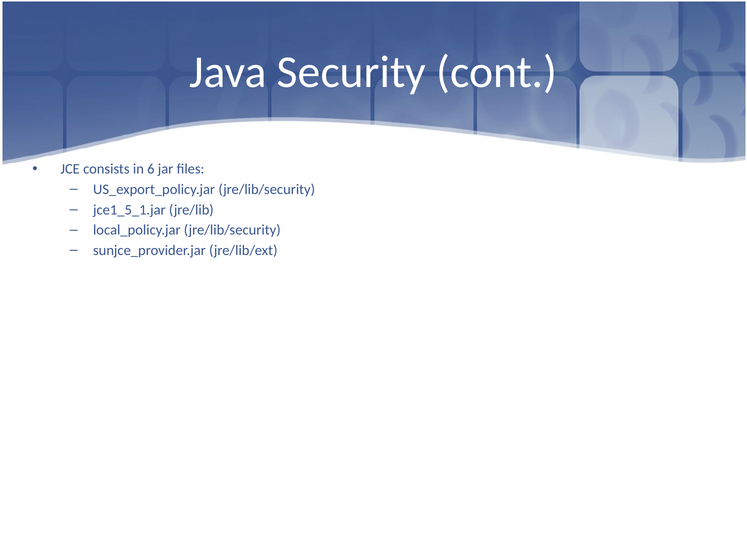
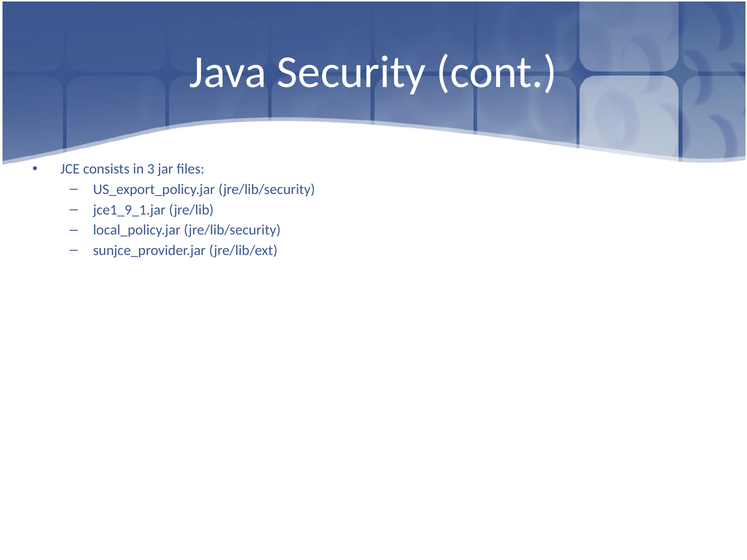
6: 6 -> 3
jce1_5_1.jar: jce1_5_1.jar -> jce1_9_1.jar
